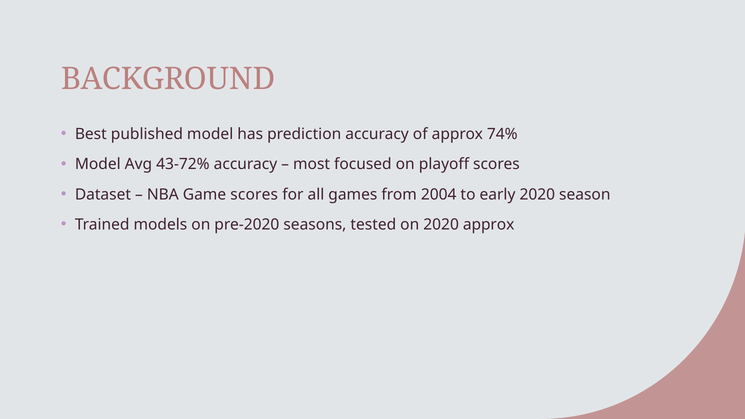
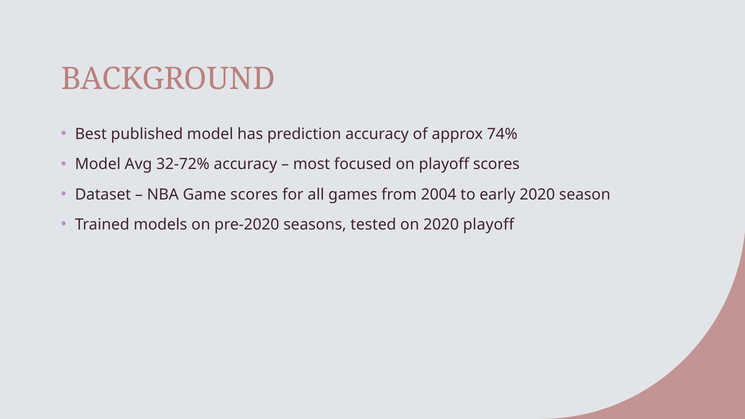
43-72%: 43-72% -> 32-72%
2020 approx: approx -> playoff
